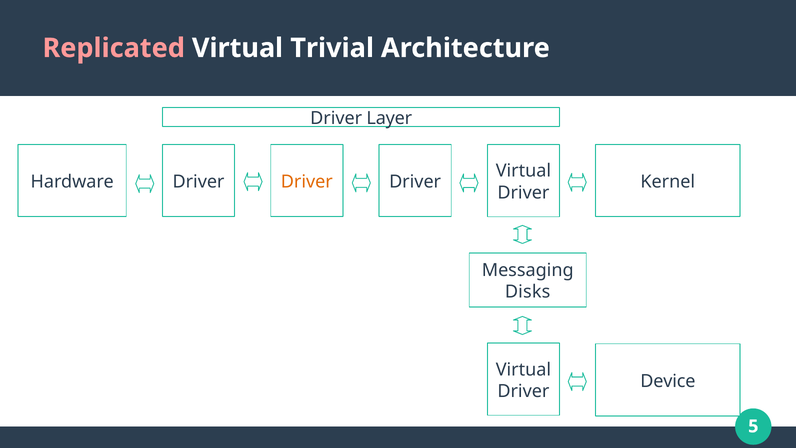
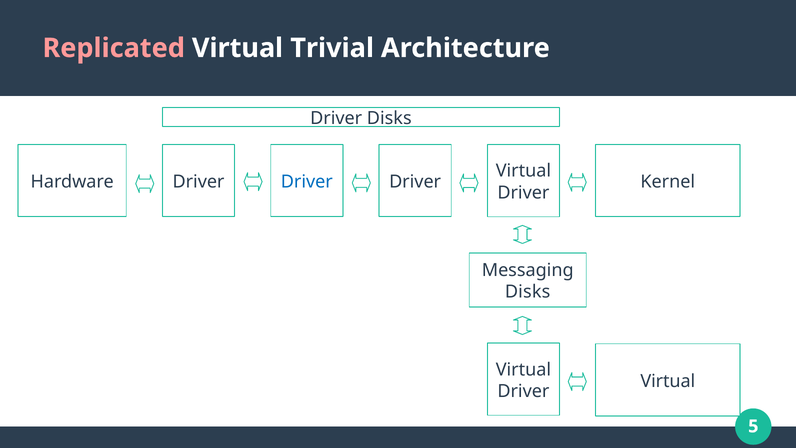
Driver Layer: Layer -> Disks
Driver at (307, 182) colour: orange -> blue
Device at (668, 381): Device -> Virtual
